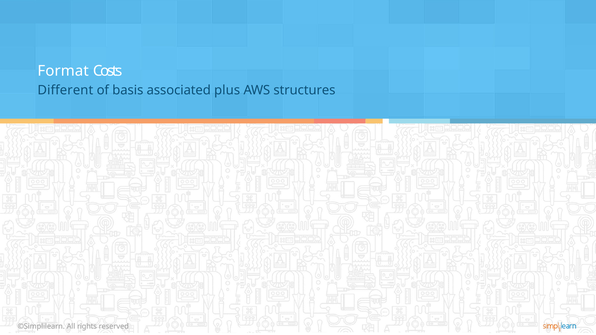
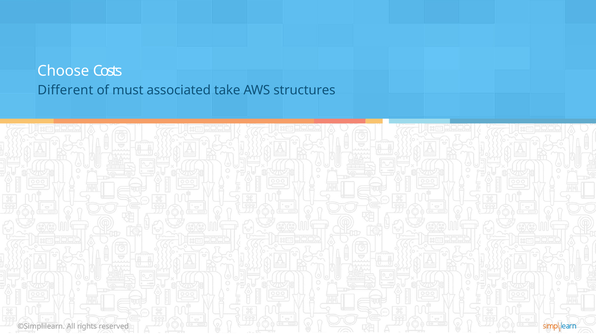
Format: Format -> Choose
basis: basis -> must
plus: plus -> take
